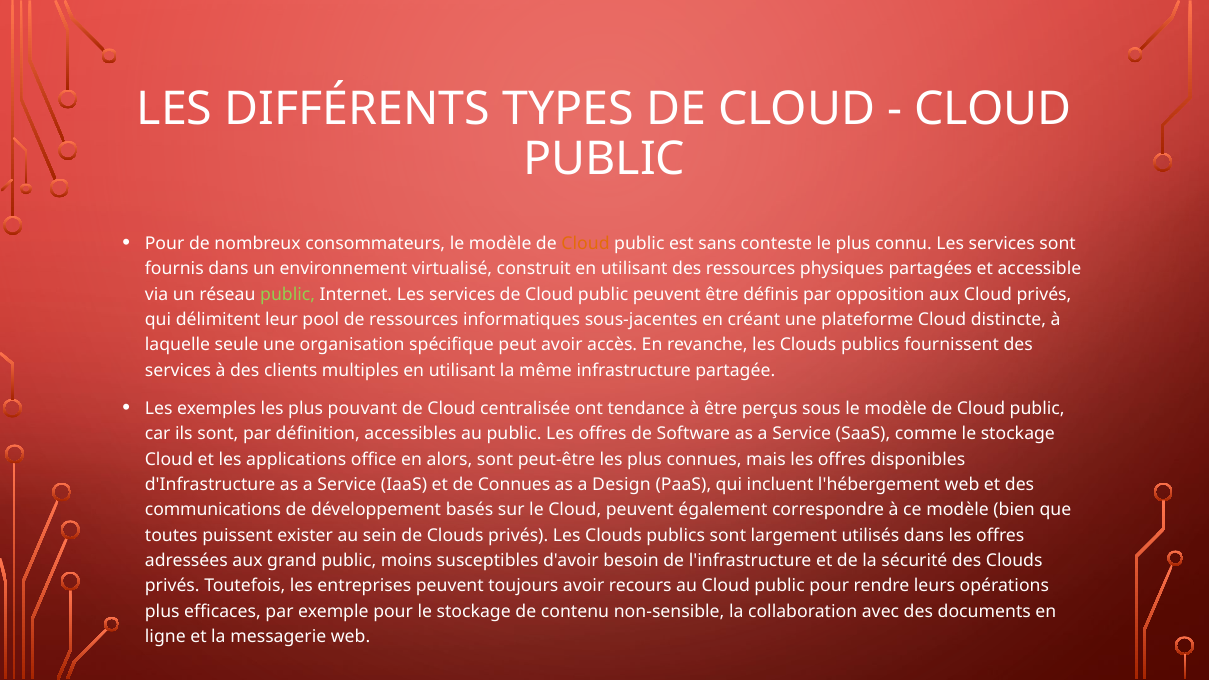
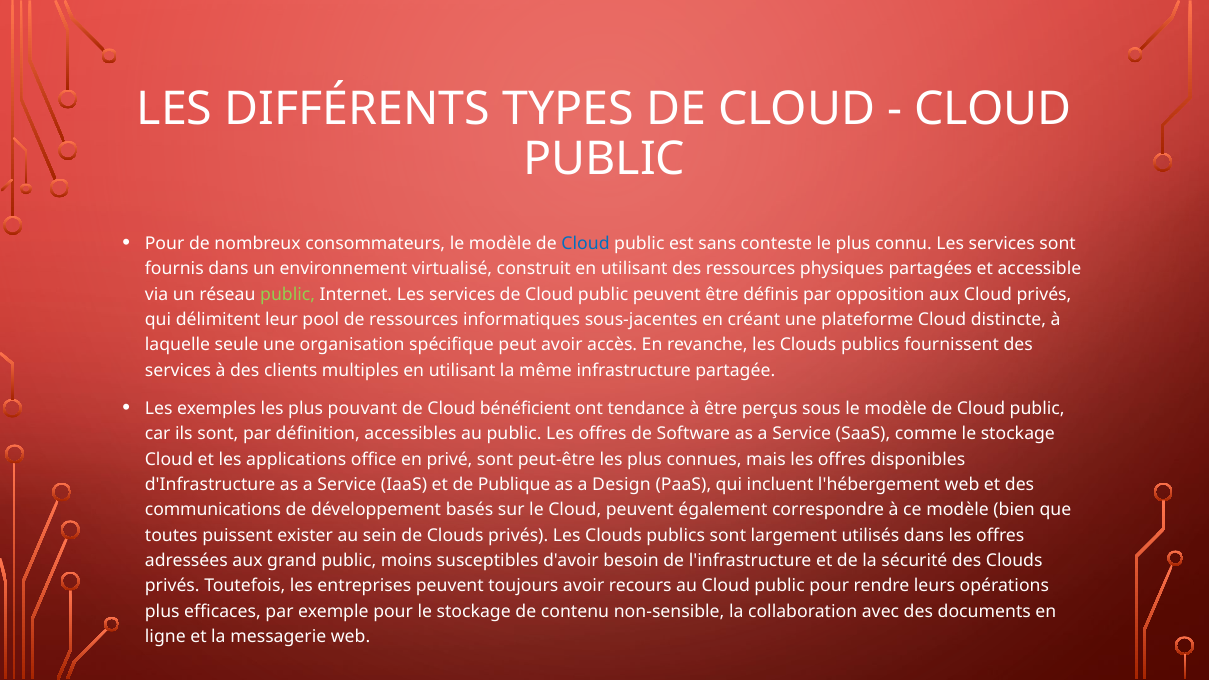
Cloud at (585, 244) colour: orange -> blue
centralisée: centralisée -> bénéficient
alors: alors -> privé
de Connues: Connues -> Publique
